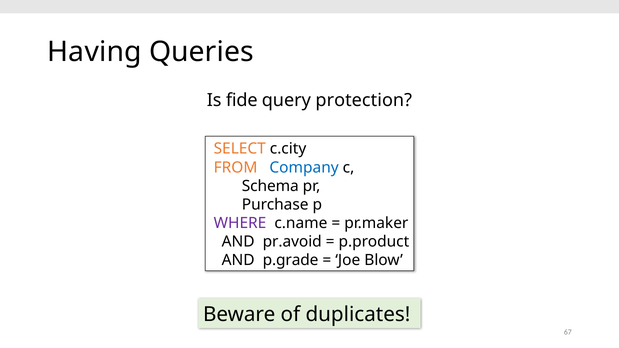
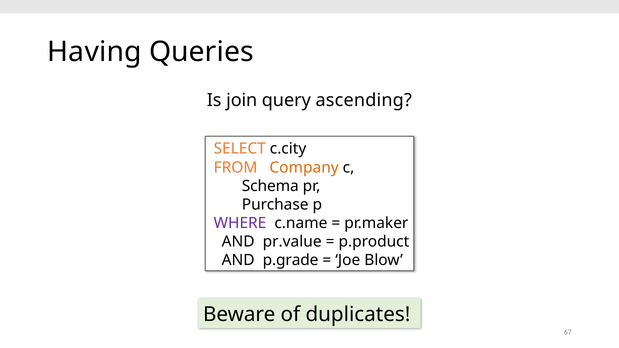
fide: fide -> join
protection: protection -> ascending
Company colour: blue -> orange
pr.avoid: pr.avoid -> pr.value
